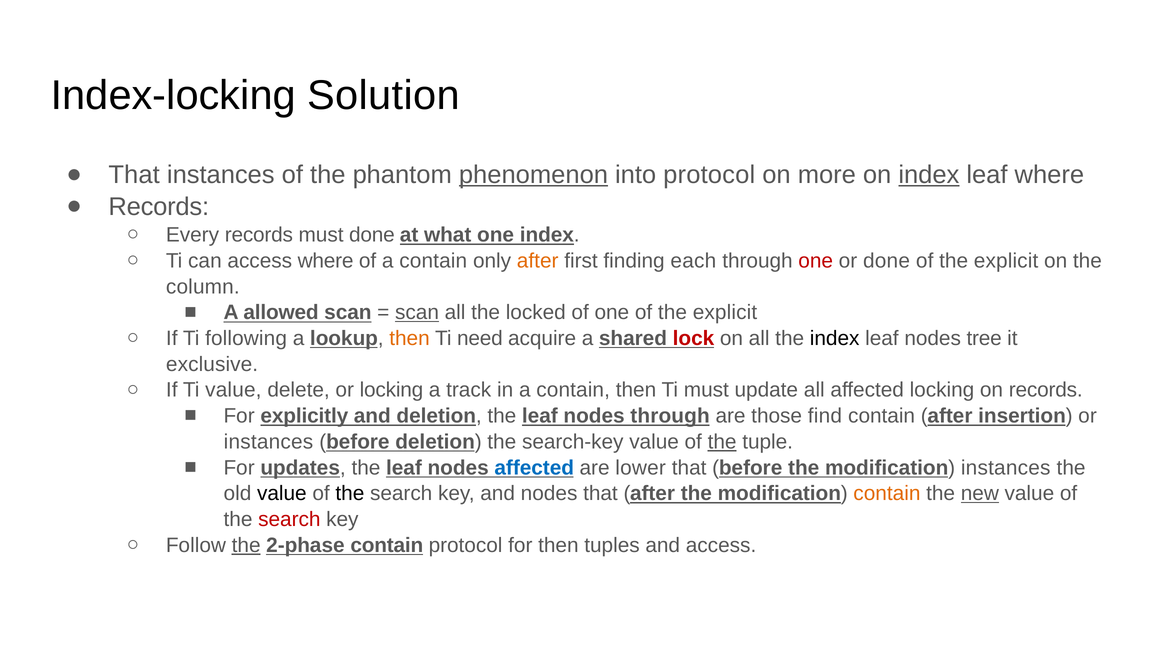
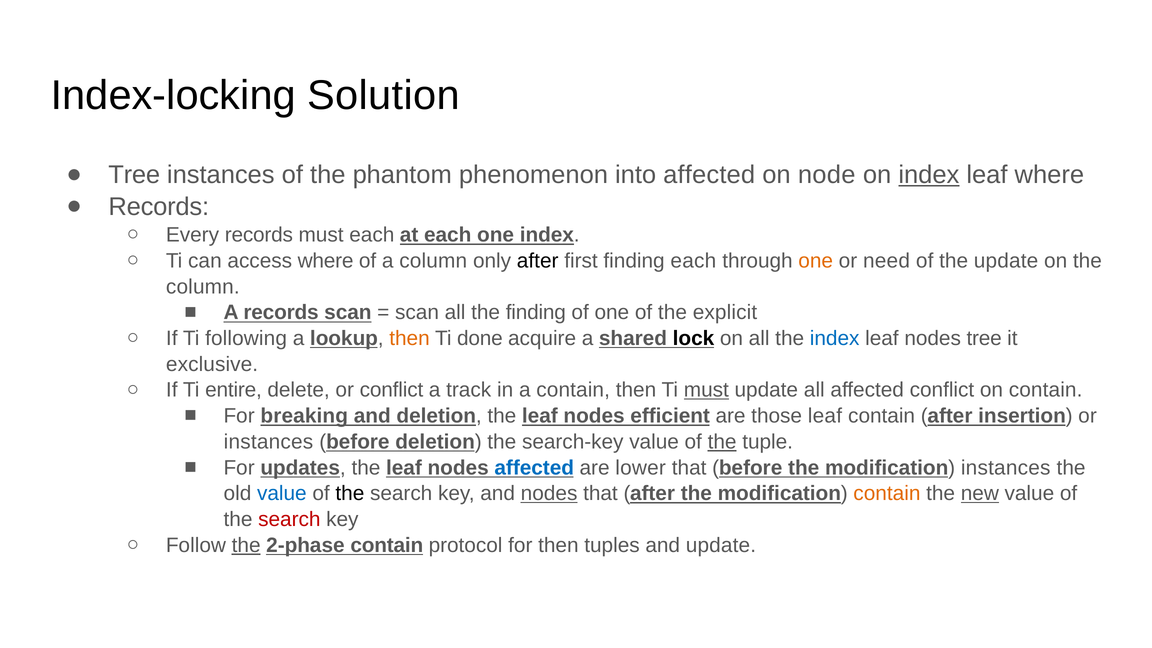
That at (134, 175): That -> Tree
phenomenon underline: present -> none
into protocol: protocol -> affected
more: more -> node
must done: done -> each
at what: what -> each
of a contain: contain -> column
after at (538, 261) colour: orange -> black
one at (816, 261) colour: red -> orange
or done: done -> need
explicit at (1006, 261): explicit -> update
A allowed: allowed -> records
scan at (417, 313) underline: present -> none
the locked: locked -> finding
need: need -> done
lock colour: red -> black
index at (835, 338) colour: black -> blue
Ti value: value -> entire
or locking: locking -> conflict
must at (706, 390) underline: none -> present
affected locking: locking -> conflict
on records: records -> contain
explicitly: explicitly -> breaking
nodes through: through -> efficient
those find: find -> leaf
value at (282, 494) colour: black -> blue
nodes at (549, 494) underline: none -> present
and access: access -> update
